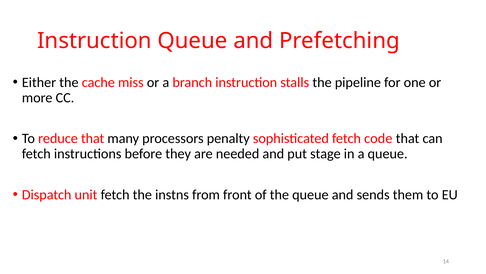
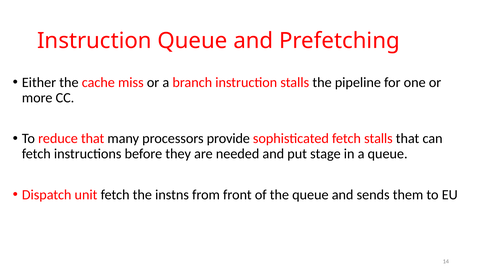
penalty: penalty -> provide
fetch code: code -> stalls
